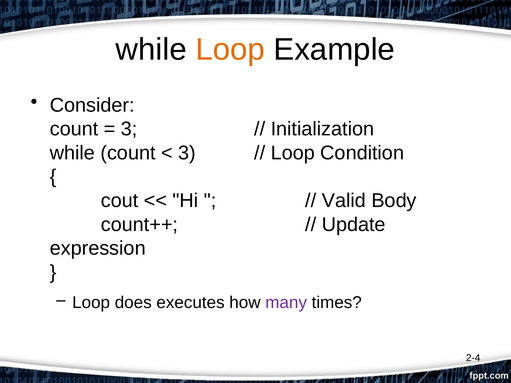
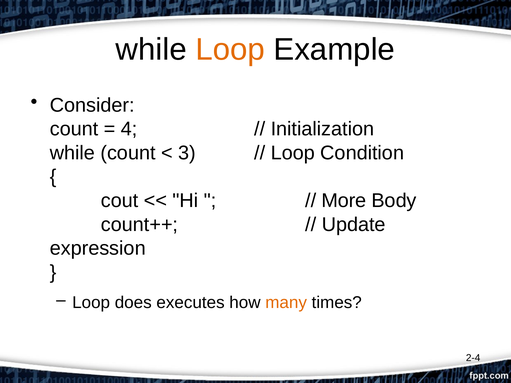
3 at (129, 129): 3 -> 4
Valid: Valid -> More
many colour: purple -> orange
